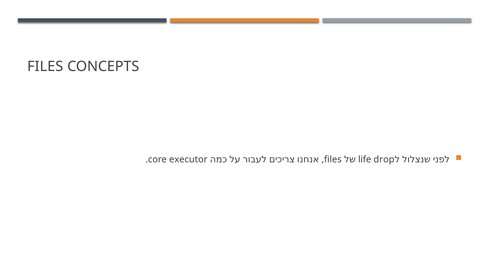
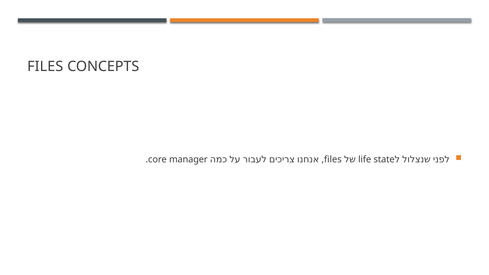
executor: executor -> manager
drop: drop -> state
